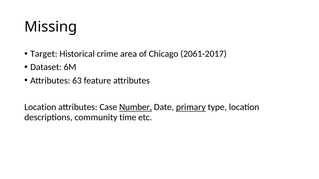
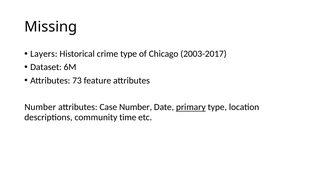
Target: Target -> Layers
crime area: area -> type
2061-2017: 2061-2017 -> 2003-2017
63: 63 -> 73
Location at (40, 107): Location -> Number
Number at (136, 107) underline: present -> none
